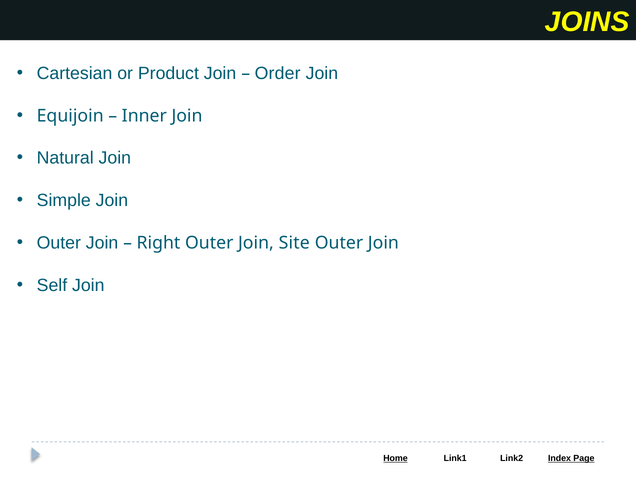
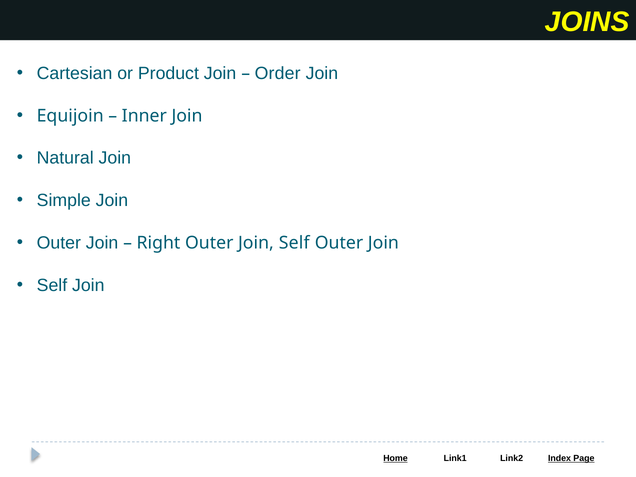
Join Site: Site -> Self
